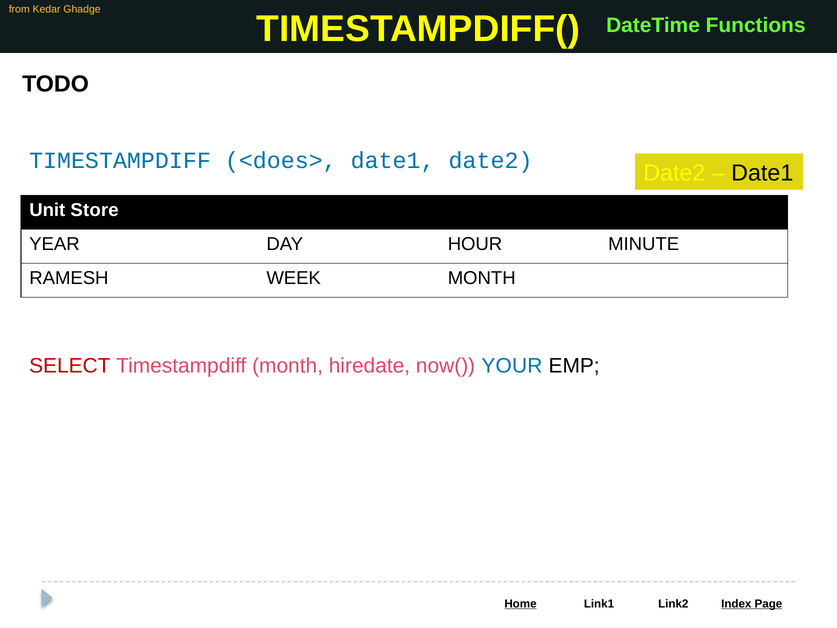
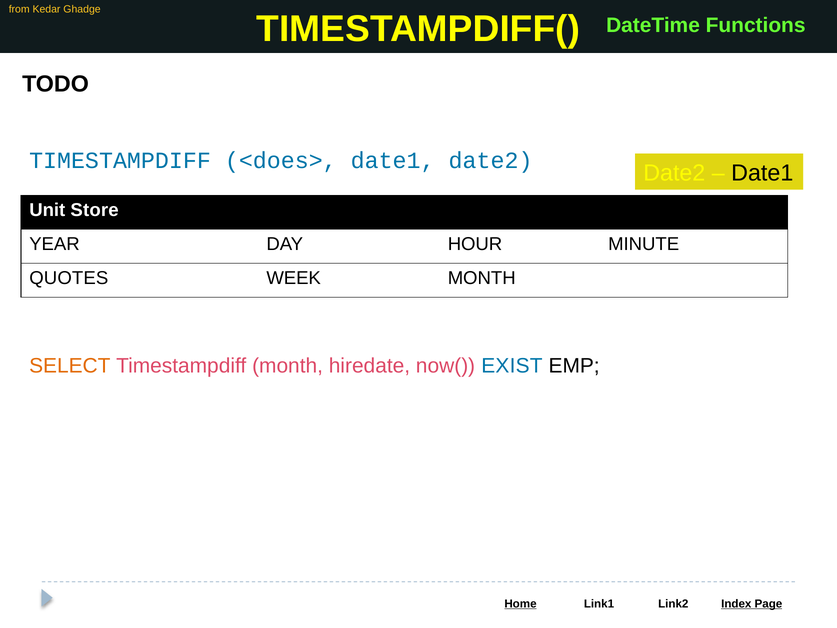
RAMESH: RAMESH -> QUOTES
SELECT colour: red -> orange
YOUR: YOUR -> EXIST
